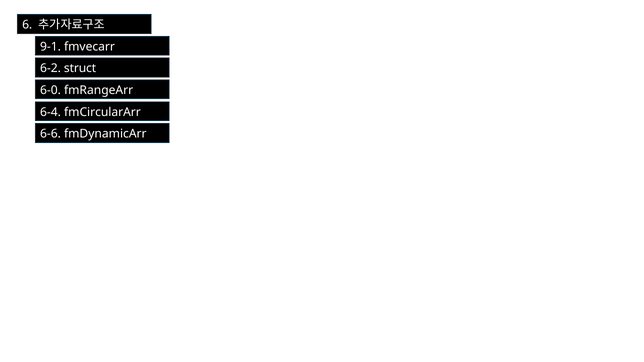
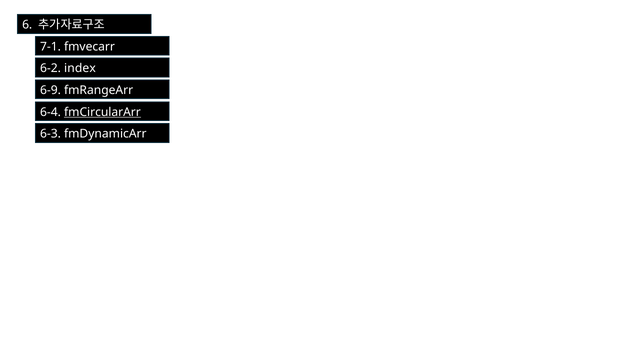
9-1: 9-1 -> 7-1
struct: struct -> index
6-0: 6-0 -> 6-9
fmCircularArr underline: none -> present
6-6: 6-6 -> 6-3
